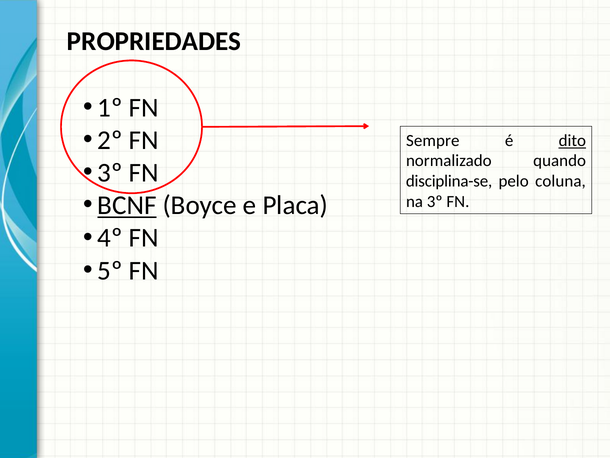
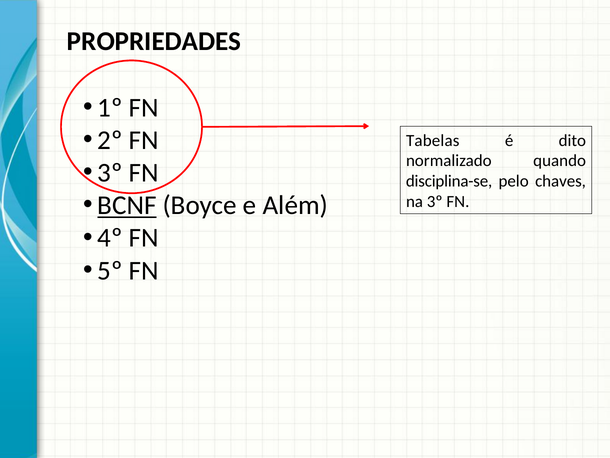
Sempre: Sempre -> Tabelas
dito underline: present -> none
coluna: coluna -> chaves
Placa: Placa -> Além
